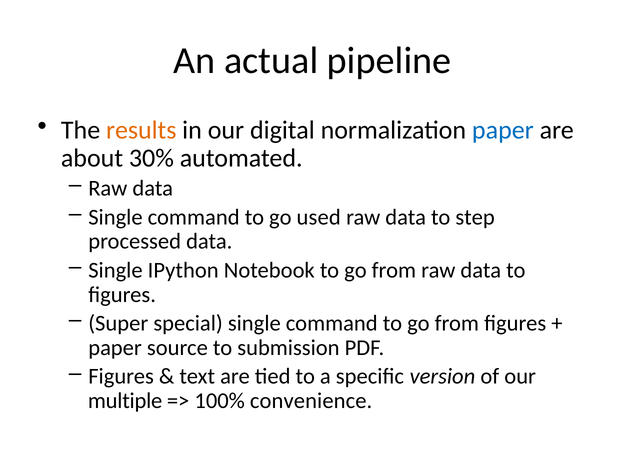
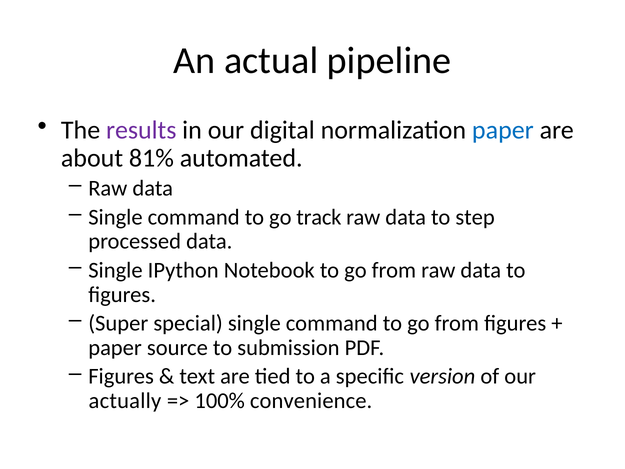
results colour: orange -> purple
30%: 30% -> 81%
used: used -> track
multiple: multiple -> actually
